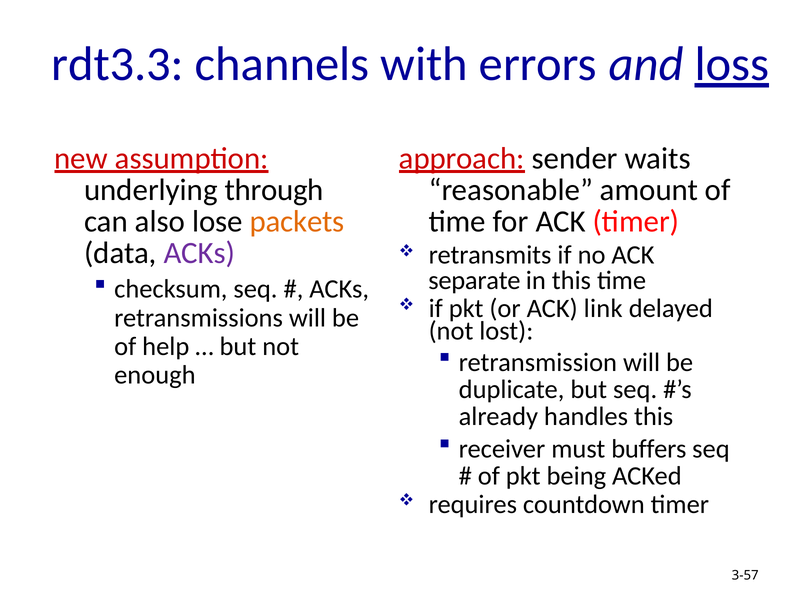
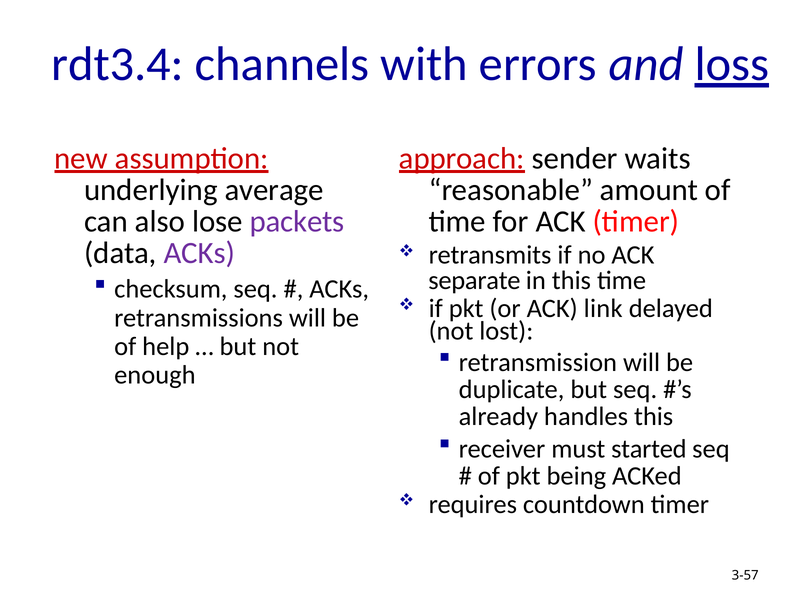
rdt3.3: rdt3.3 -> rdt3.4
through: through -> average
packets colour: orange -> purple
buffers: buffers -> started
